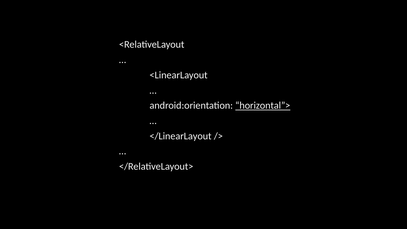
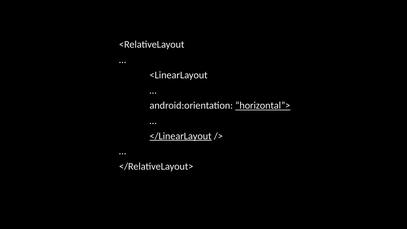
</LinearLayout underline: none -> present
